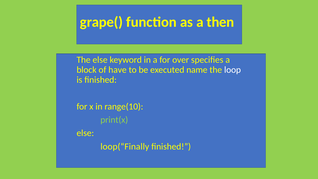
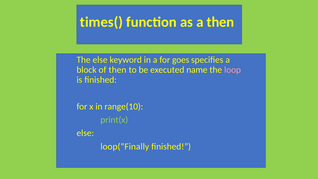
grape(: grape( -> times(
over: over -> goes
of have: have -> then
loop colour: white -> pink
